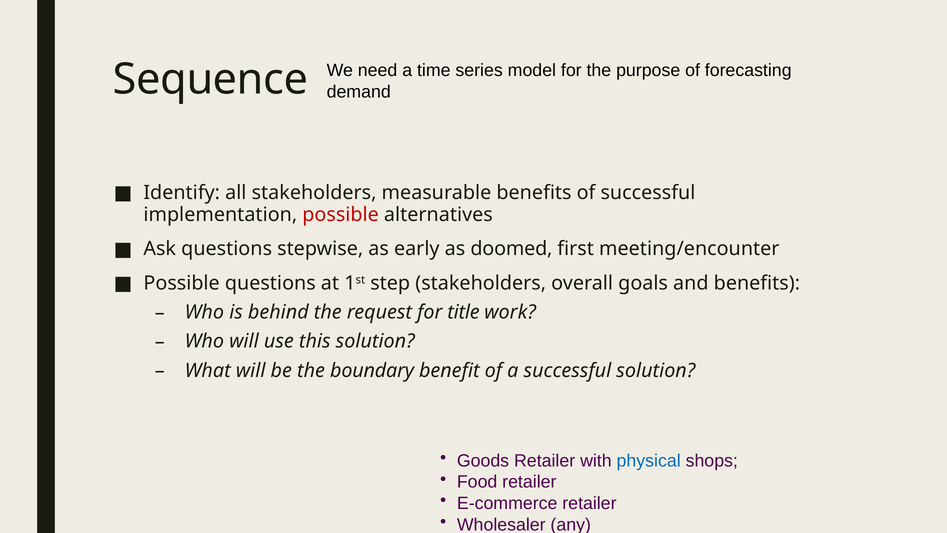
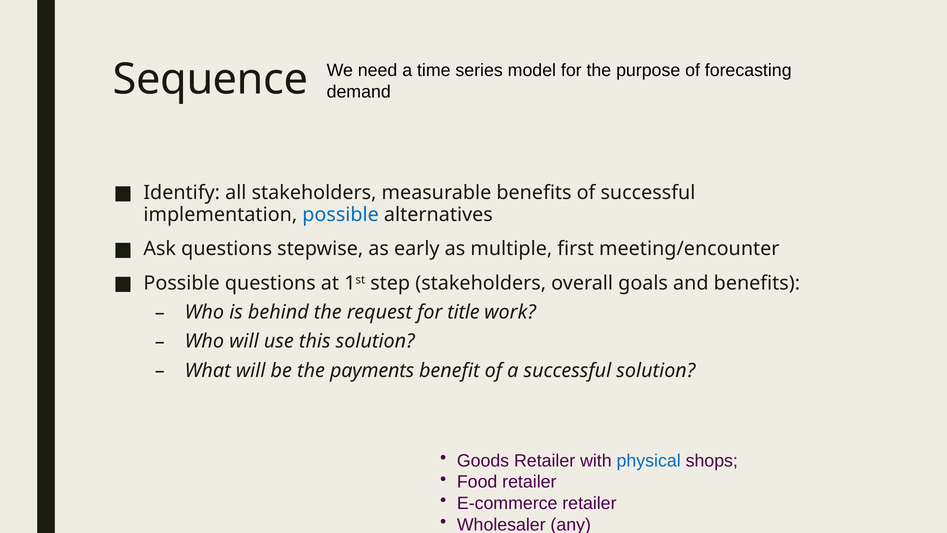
possible at (341, 215) colour: red -> blue
doomed: doomed -> multiple
boundary: boundary -> payments
